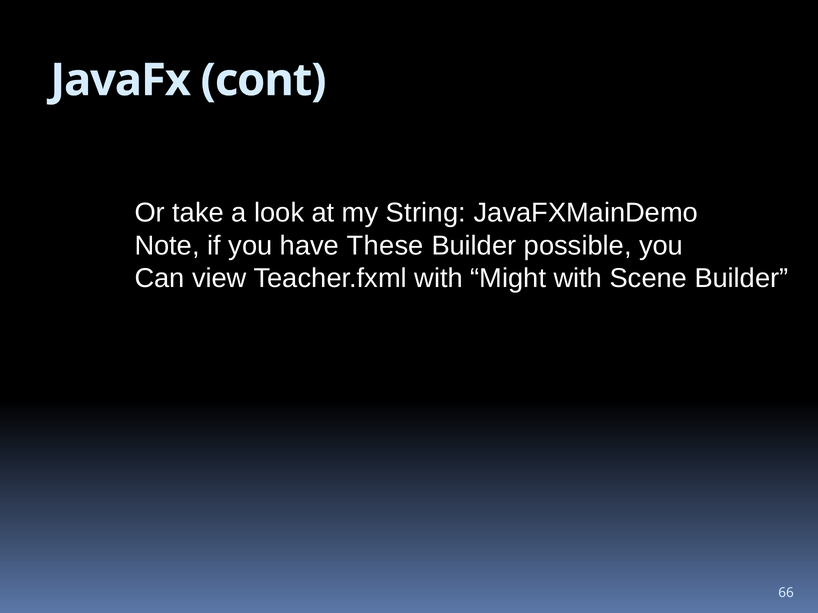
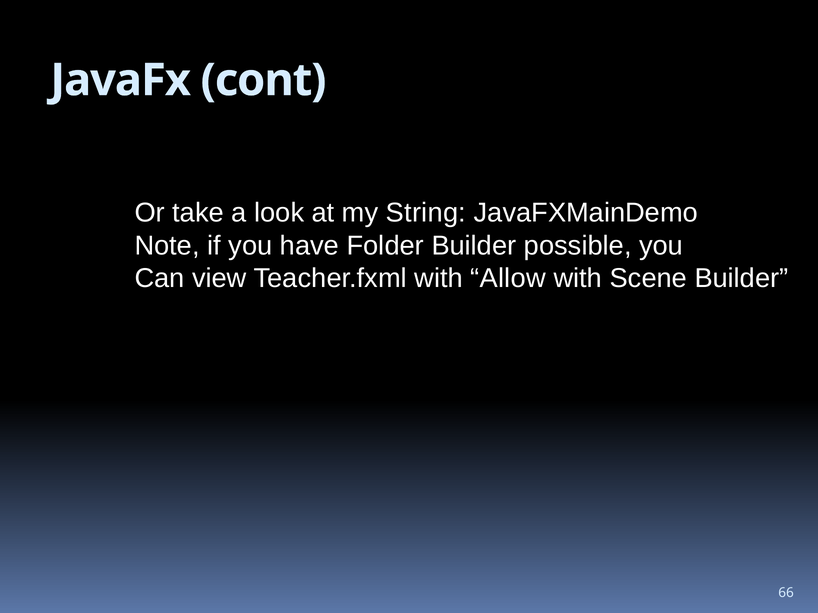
These: These -> Folder
Might: Might -> Allow
